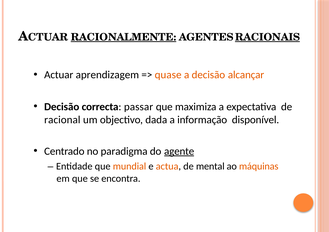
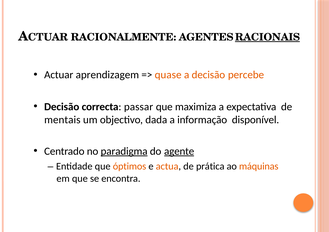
RACIONALMENTE underline: present -> none
alcançar: alcançar -> percebe
racional: racional -> mentais
paradigma underline: none -> present
mundial: mundial -> óptimos
mental: mental -> prática
